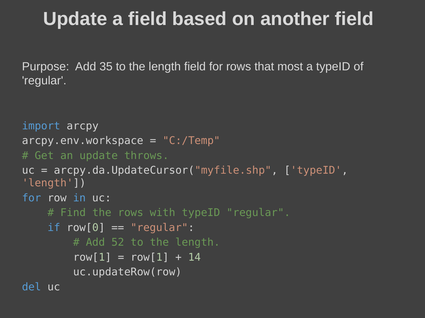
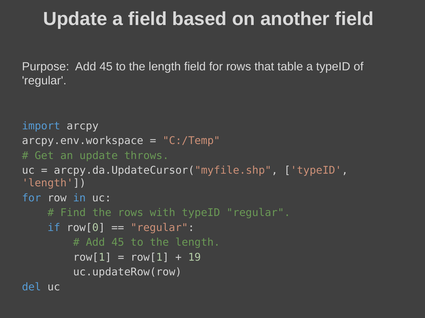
Purpose Add 35: 35 -> 45
most: most -> table
52 at (118, 243): 52 -> 45
14: 14 -> 19
